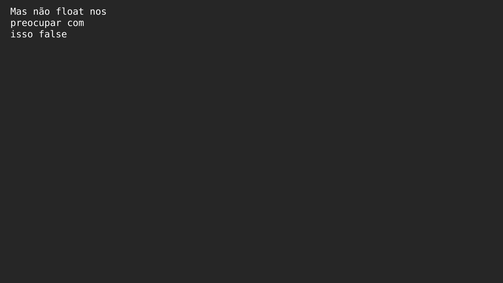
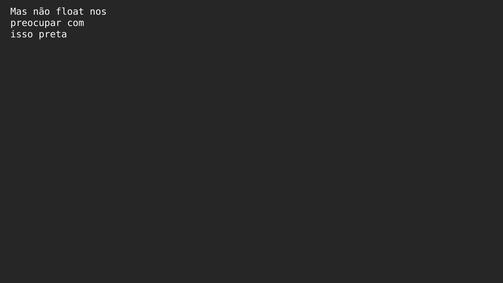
false: false -> preta
